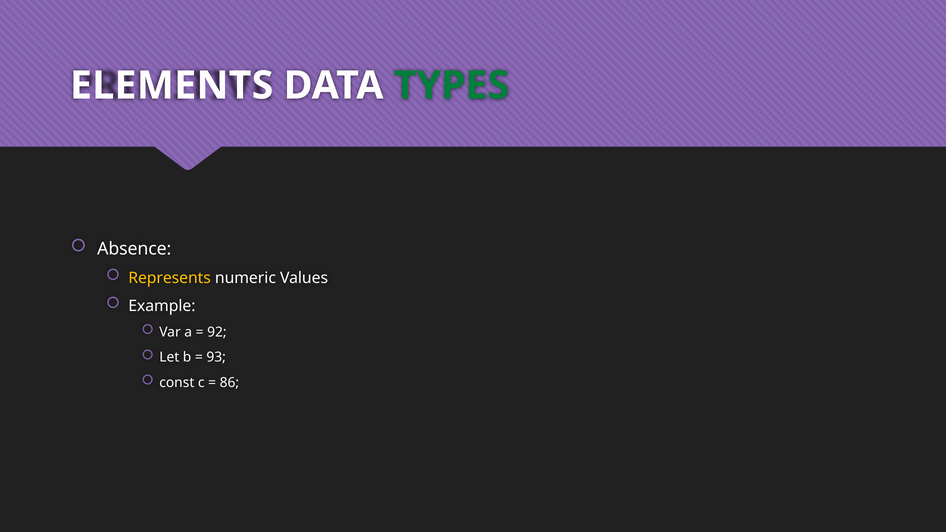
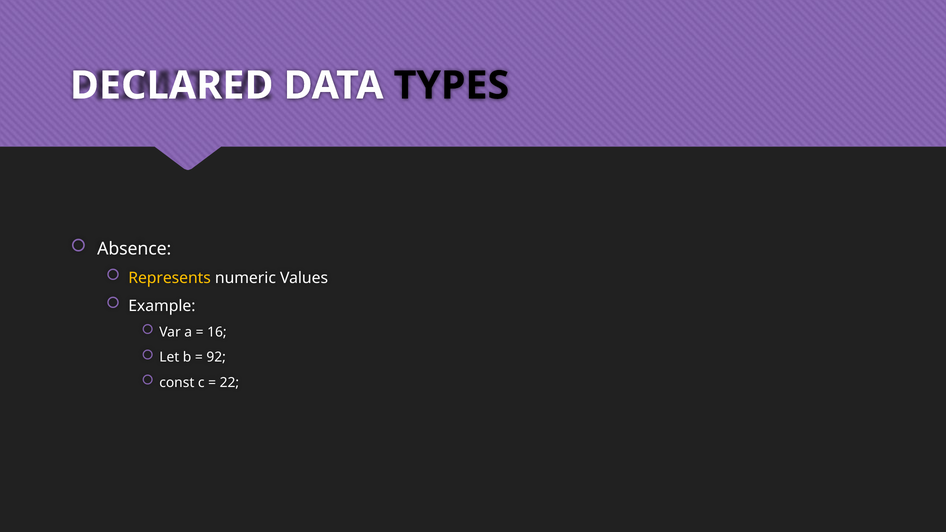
ELEMENTS: ELEMENTS -> DECLARED
TYPES colour: green -> black
92: 92 -> 16
93: 93 -> 92
86: 86 -> 22
